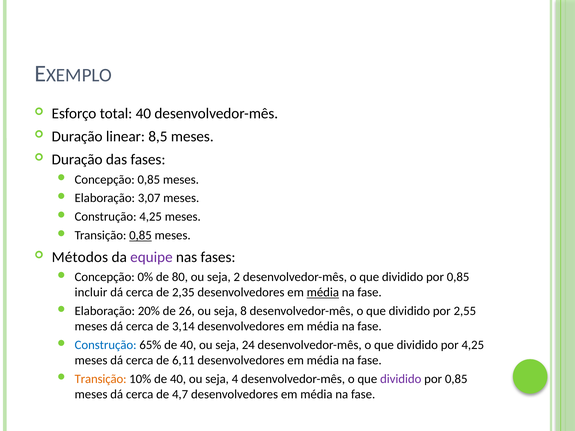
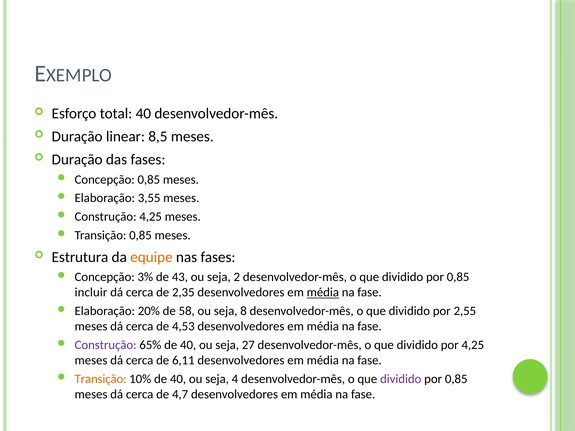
3,07: 3,07 -> 3,55
0,85 at (140, 236) underline: present -> none
Métodos: Métodos -> Estrutura
equipe colour: purple -> orange
0%: 0% -> 3%
80: 80 -> 43
26: 26 -> 58
3,14: 3,14 -> 4,53
Construção at (106, 345) colour: blue -> purple
24: 24 -> 27
